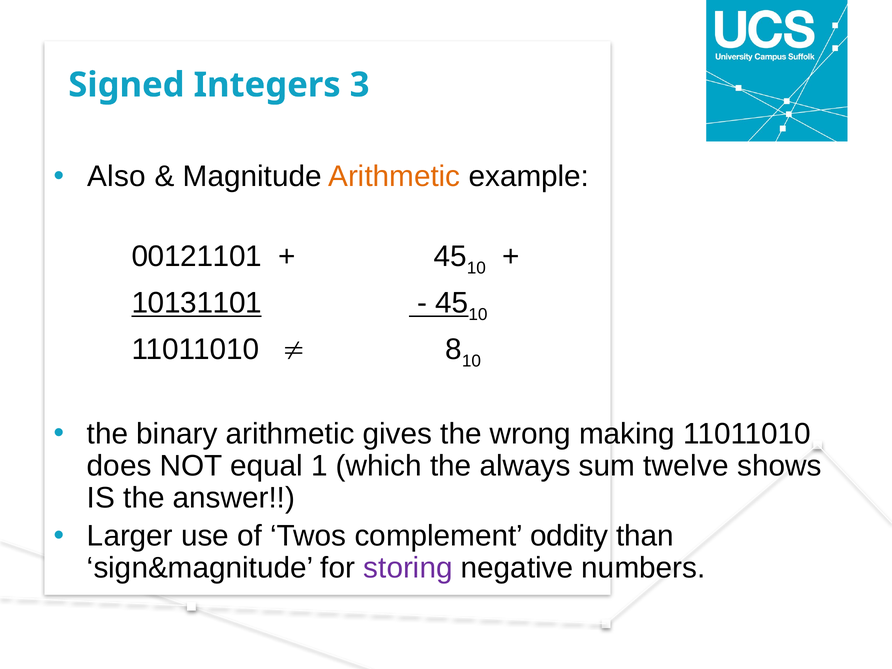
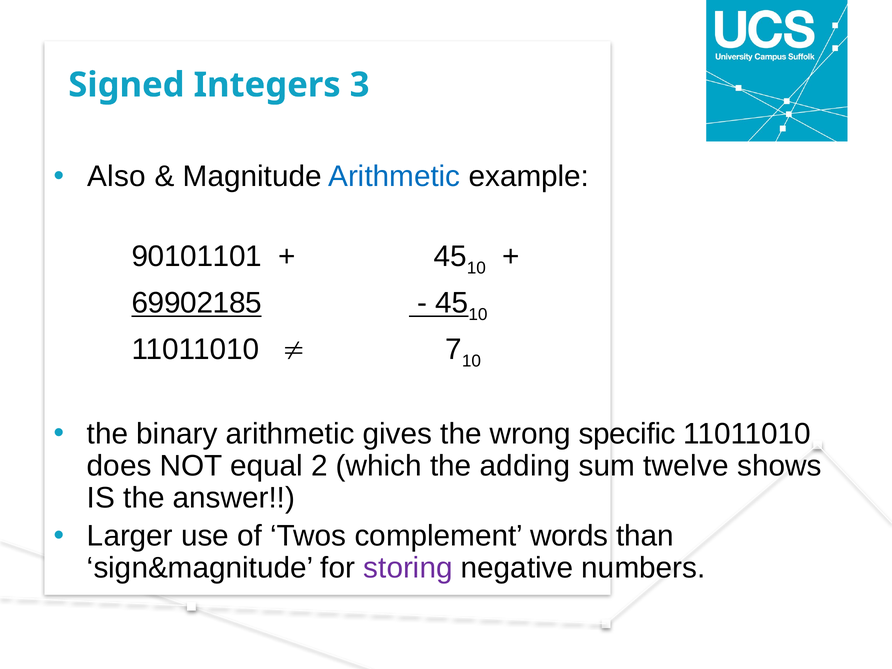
Arithmetic at (394, 176) colour: orange -> blue
00121101: 00121101 -> 90101101
10131101: 10131101 -> 69902185
8: 8 -> 7
making: making -> specific
1: 1 -> 2
always: always -> adding
oddity: oddity -> words
